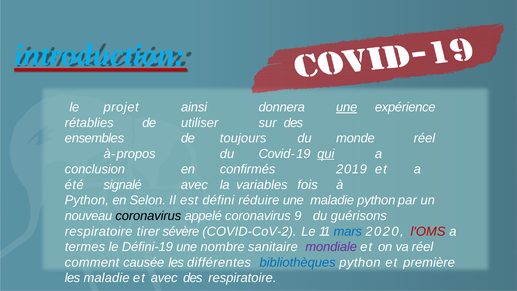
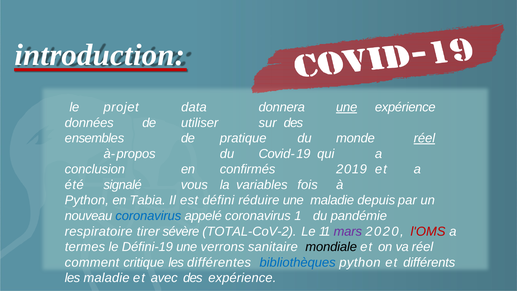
introduction colour: light blue -> white
ainsi: ainsi -> data
rétablies: rétablies -> données
toujours: toujours -> pratique
réel at (424, 138) underline: none -> present
qui underline: present -> none
signalé avec: avec -> vous
Selon: Selon -> Tabia
maladie python: python -> depuis
coronavirus at (148, 216) colour: black -> blue
9: 9 -> 1
guérisons: guérisons -> pandémie
COVID-CoV-2: COVID-CoV-2 -> TOTAL-CoV-2
mars colour: blue -> purple
nombre: nombre -> verrons
mondiale colour: purple -> black
causée: causée -> critique
première: première -> différents
des respiratoire: respiratoire -> expérience
